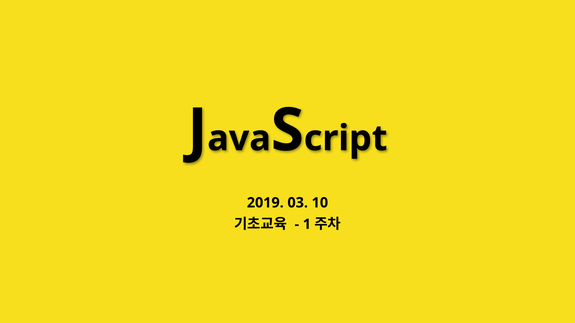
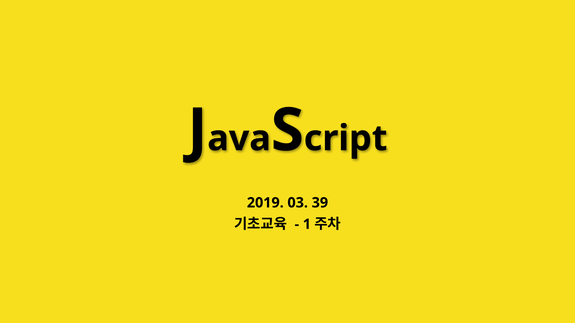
10: 10 -> 39
